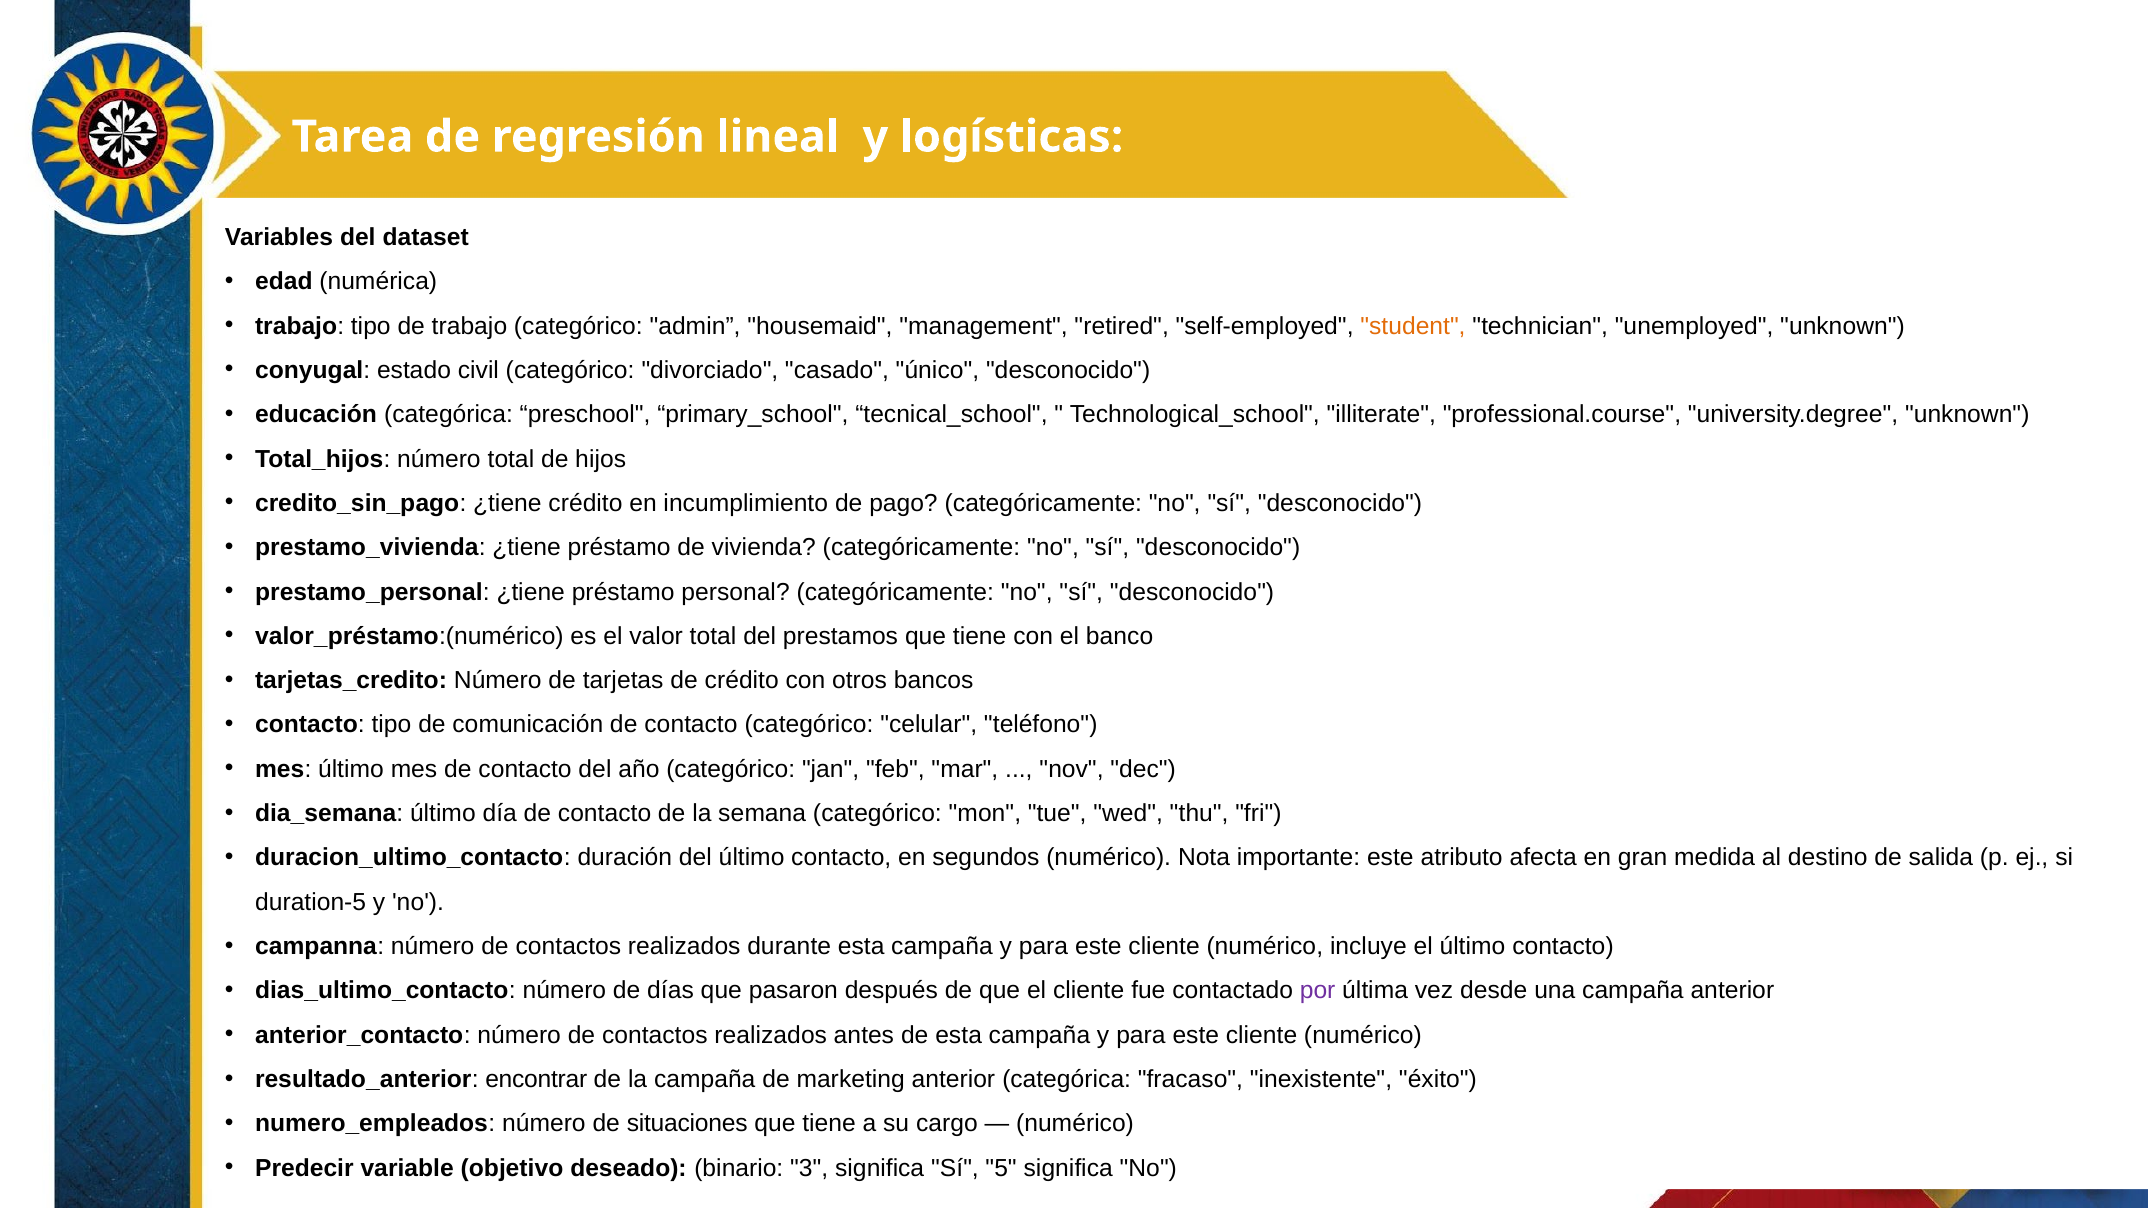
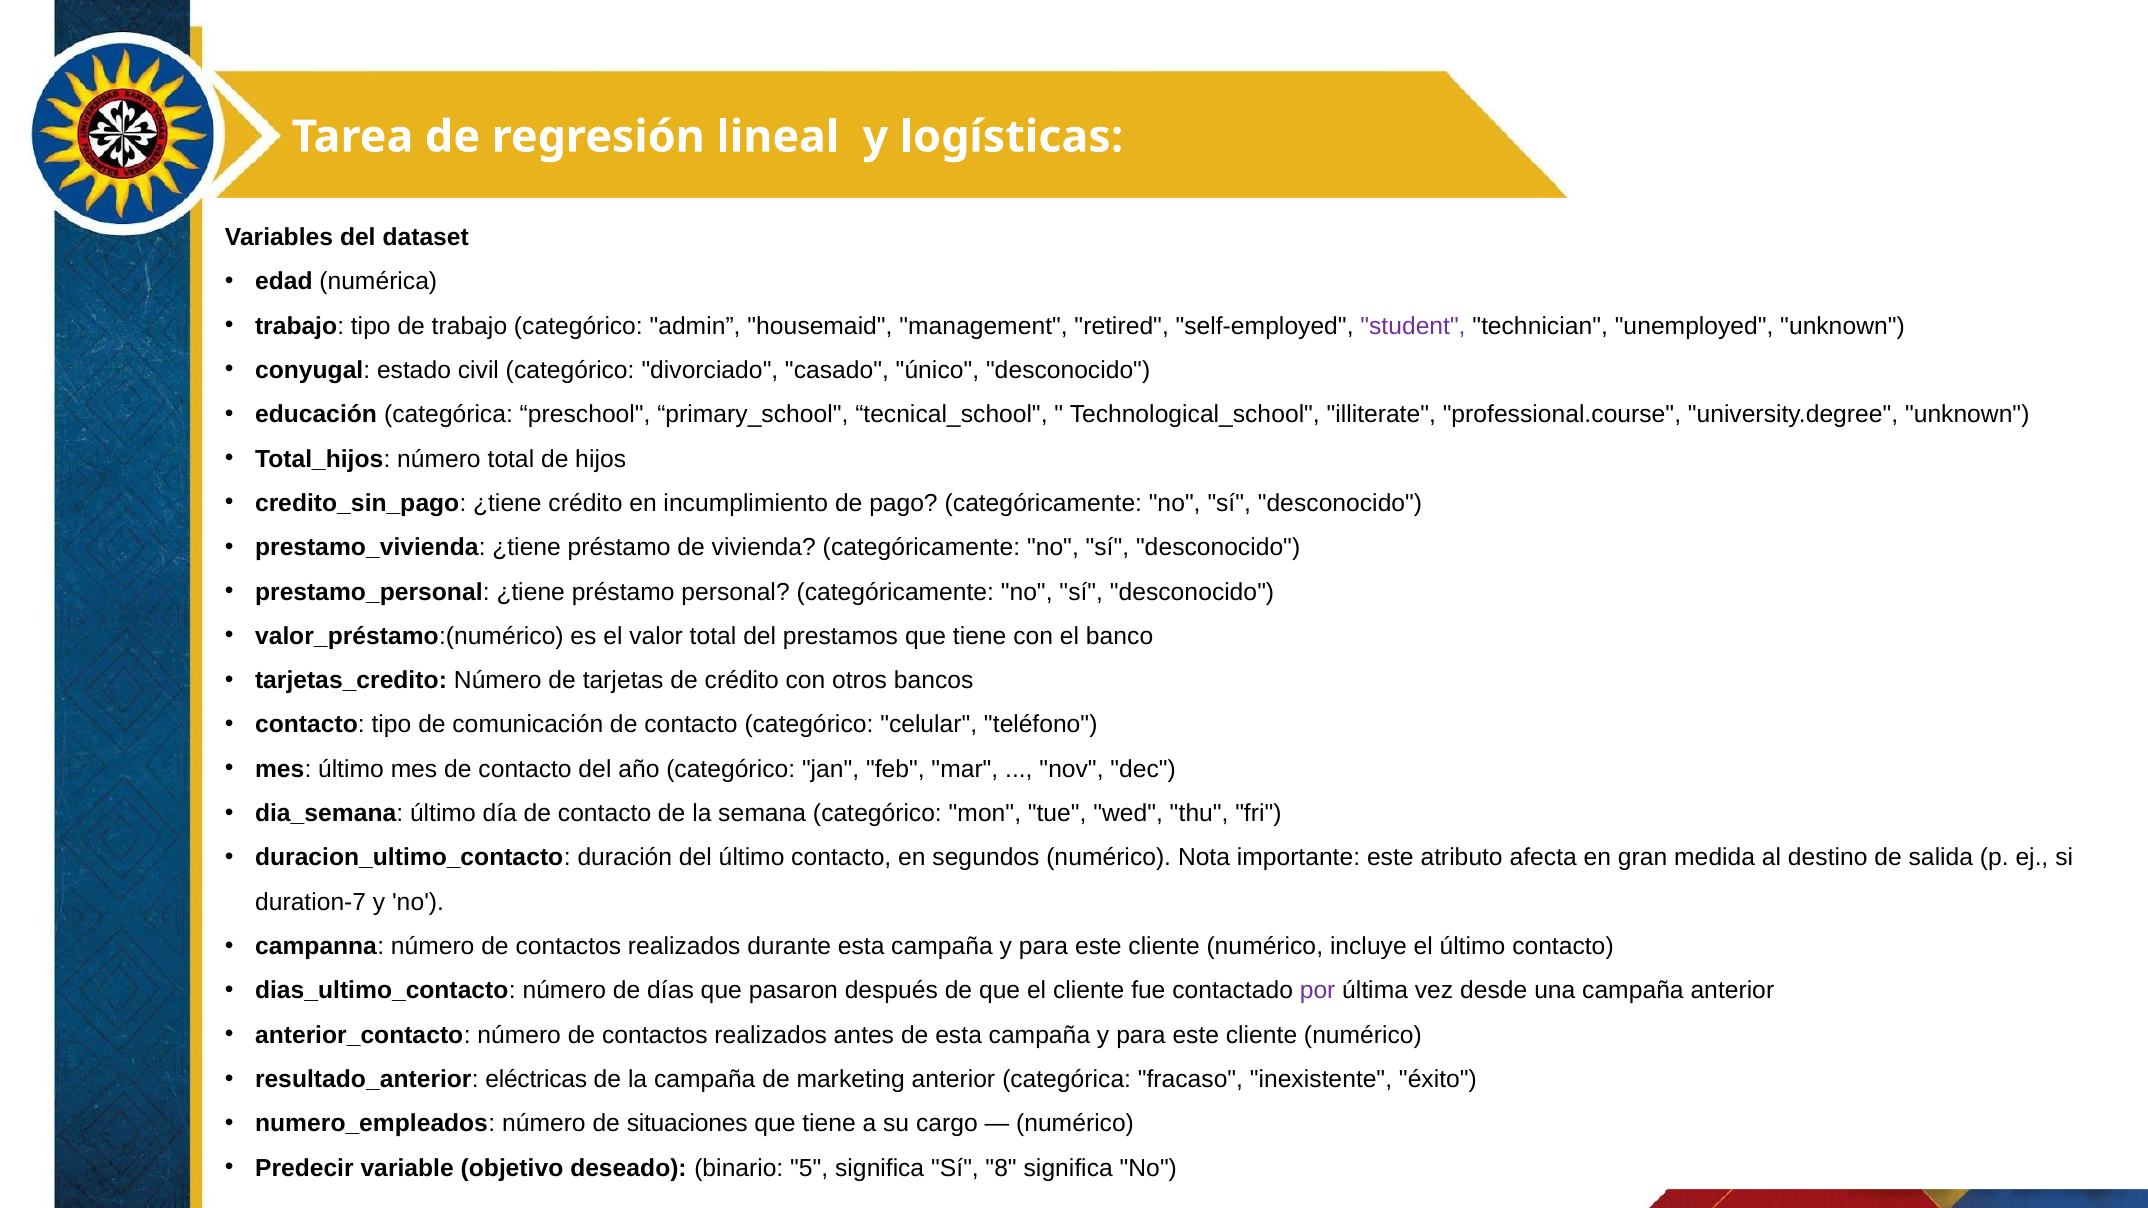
student colour: orange -> purple
duration-5: duration-5 -> duration-7
encontrar: encontrar -> eléctricas
3: 3 -> 5
5: 5 -> 8
